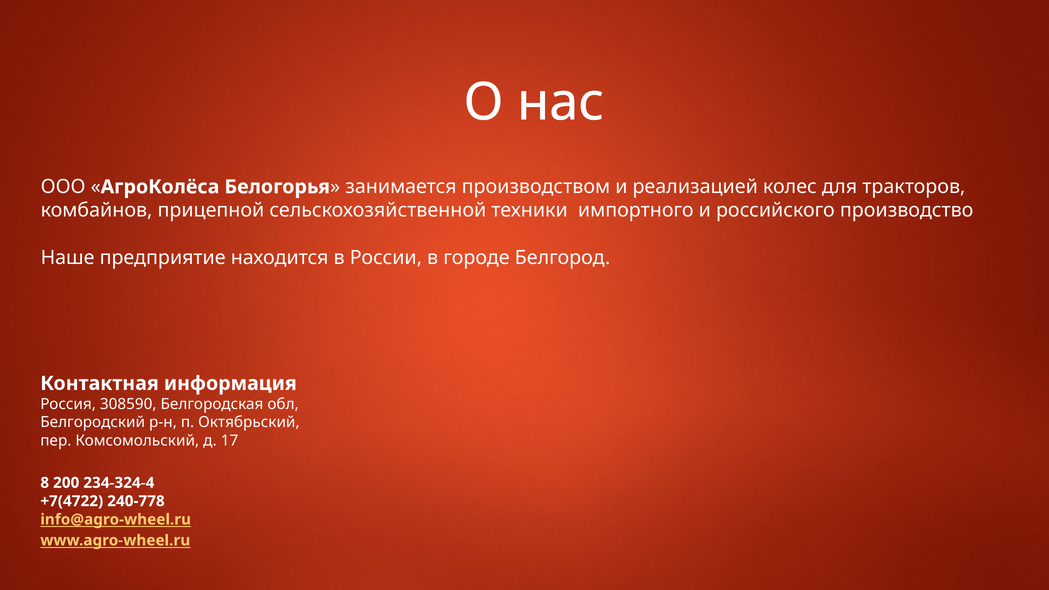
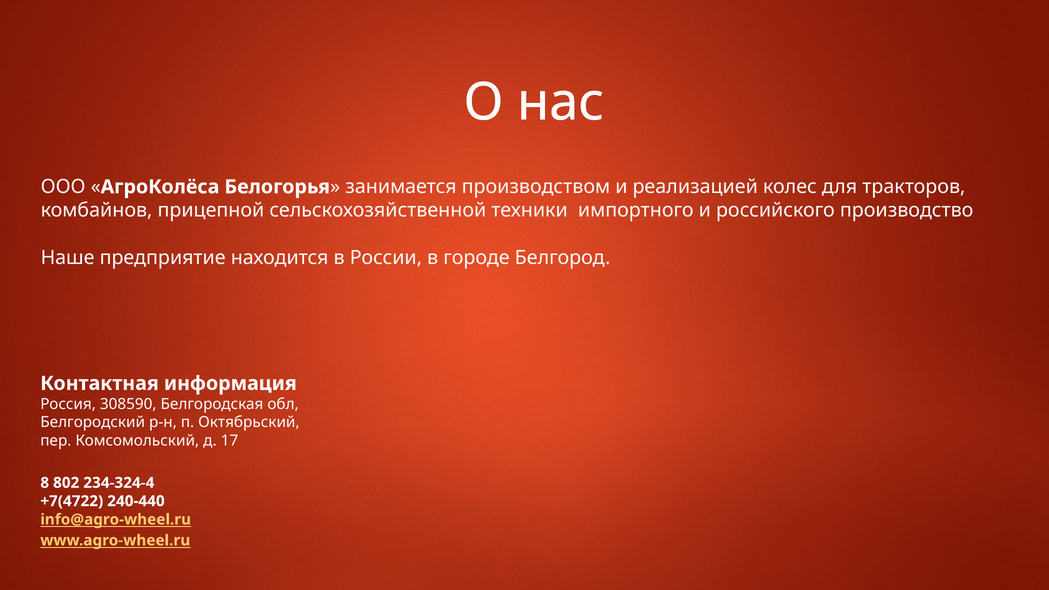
200: 200 -> 802
240-778: 240-778 -> 240-440
